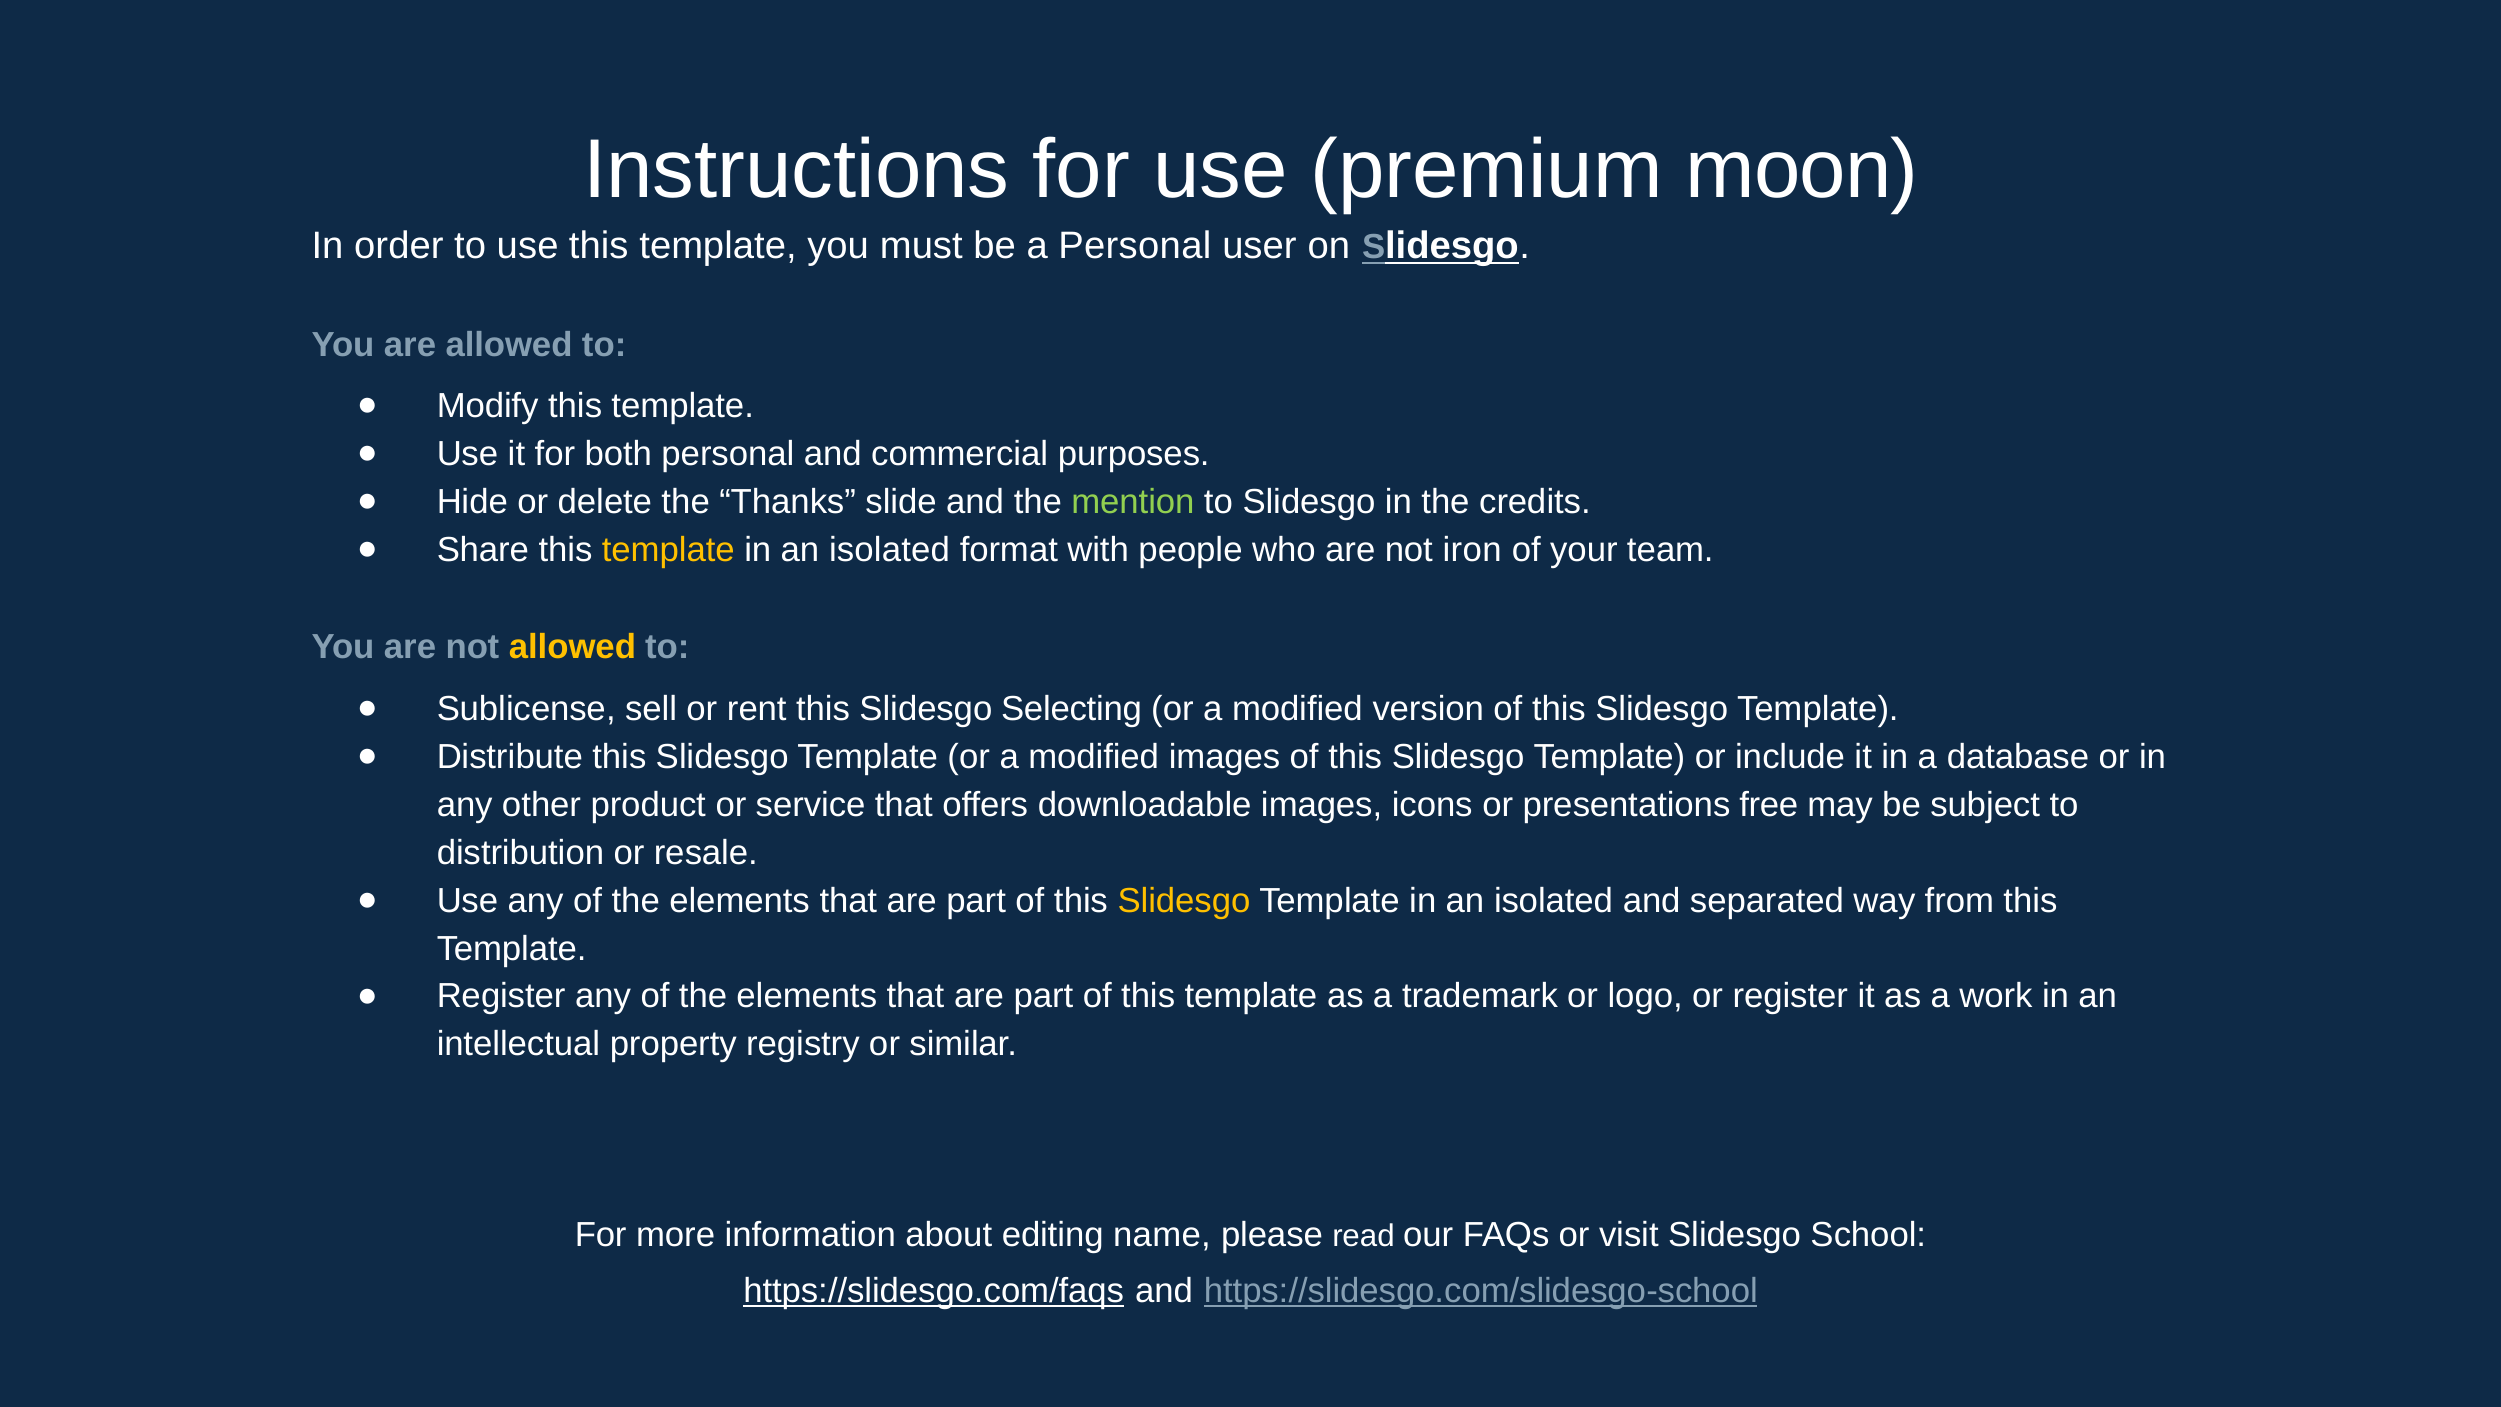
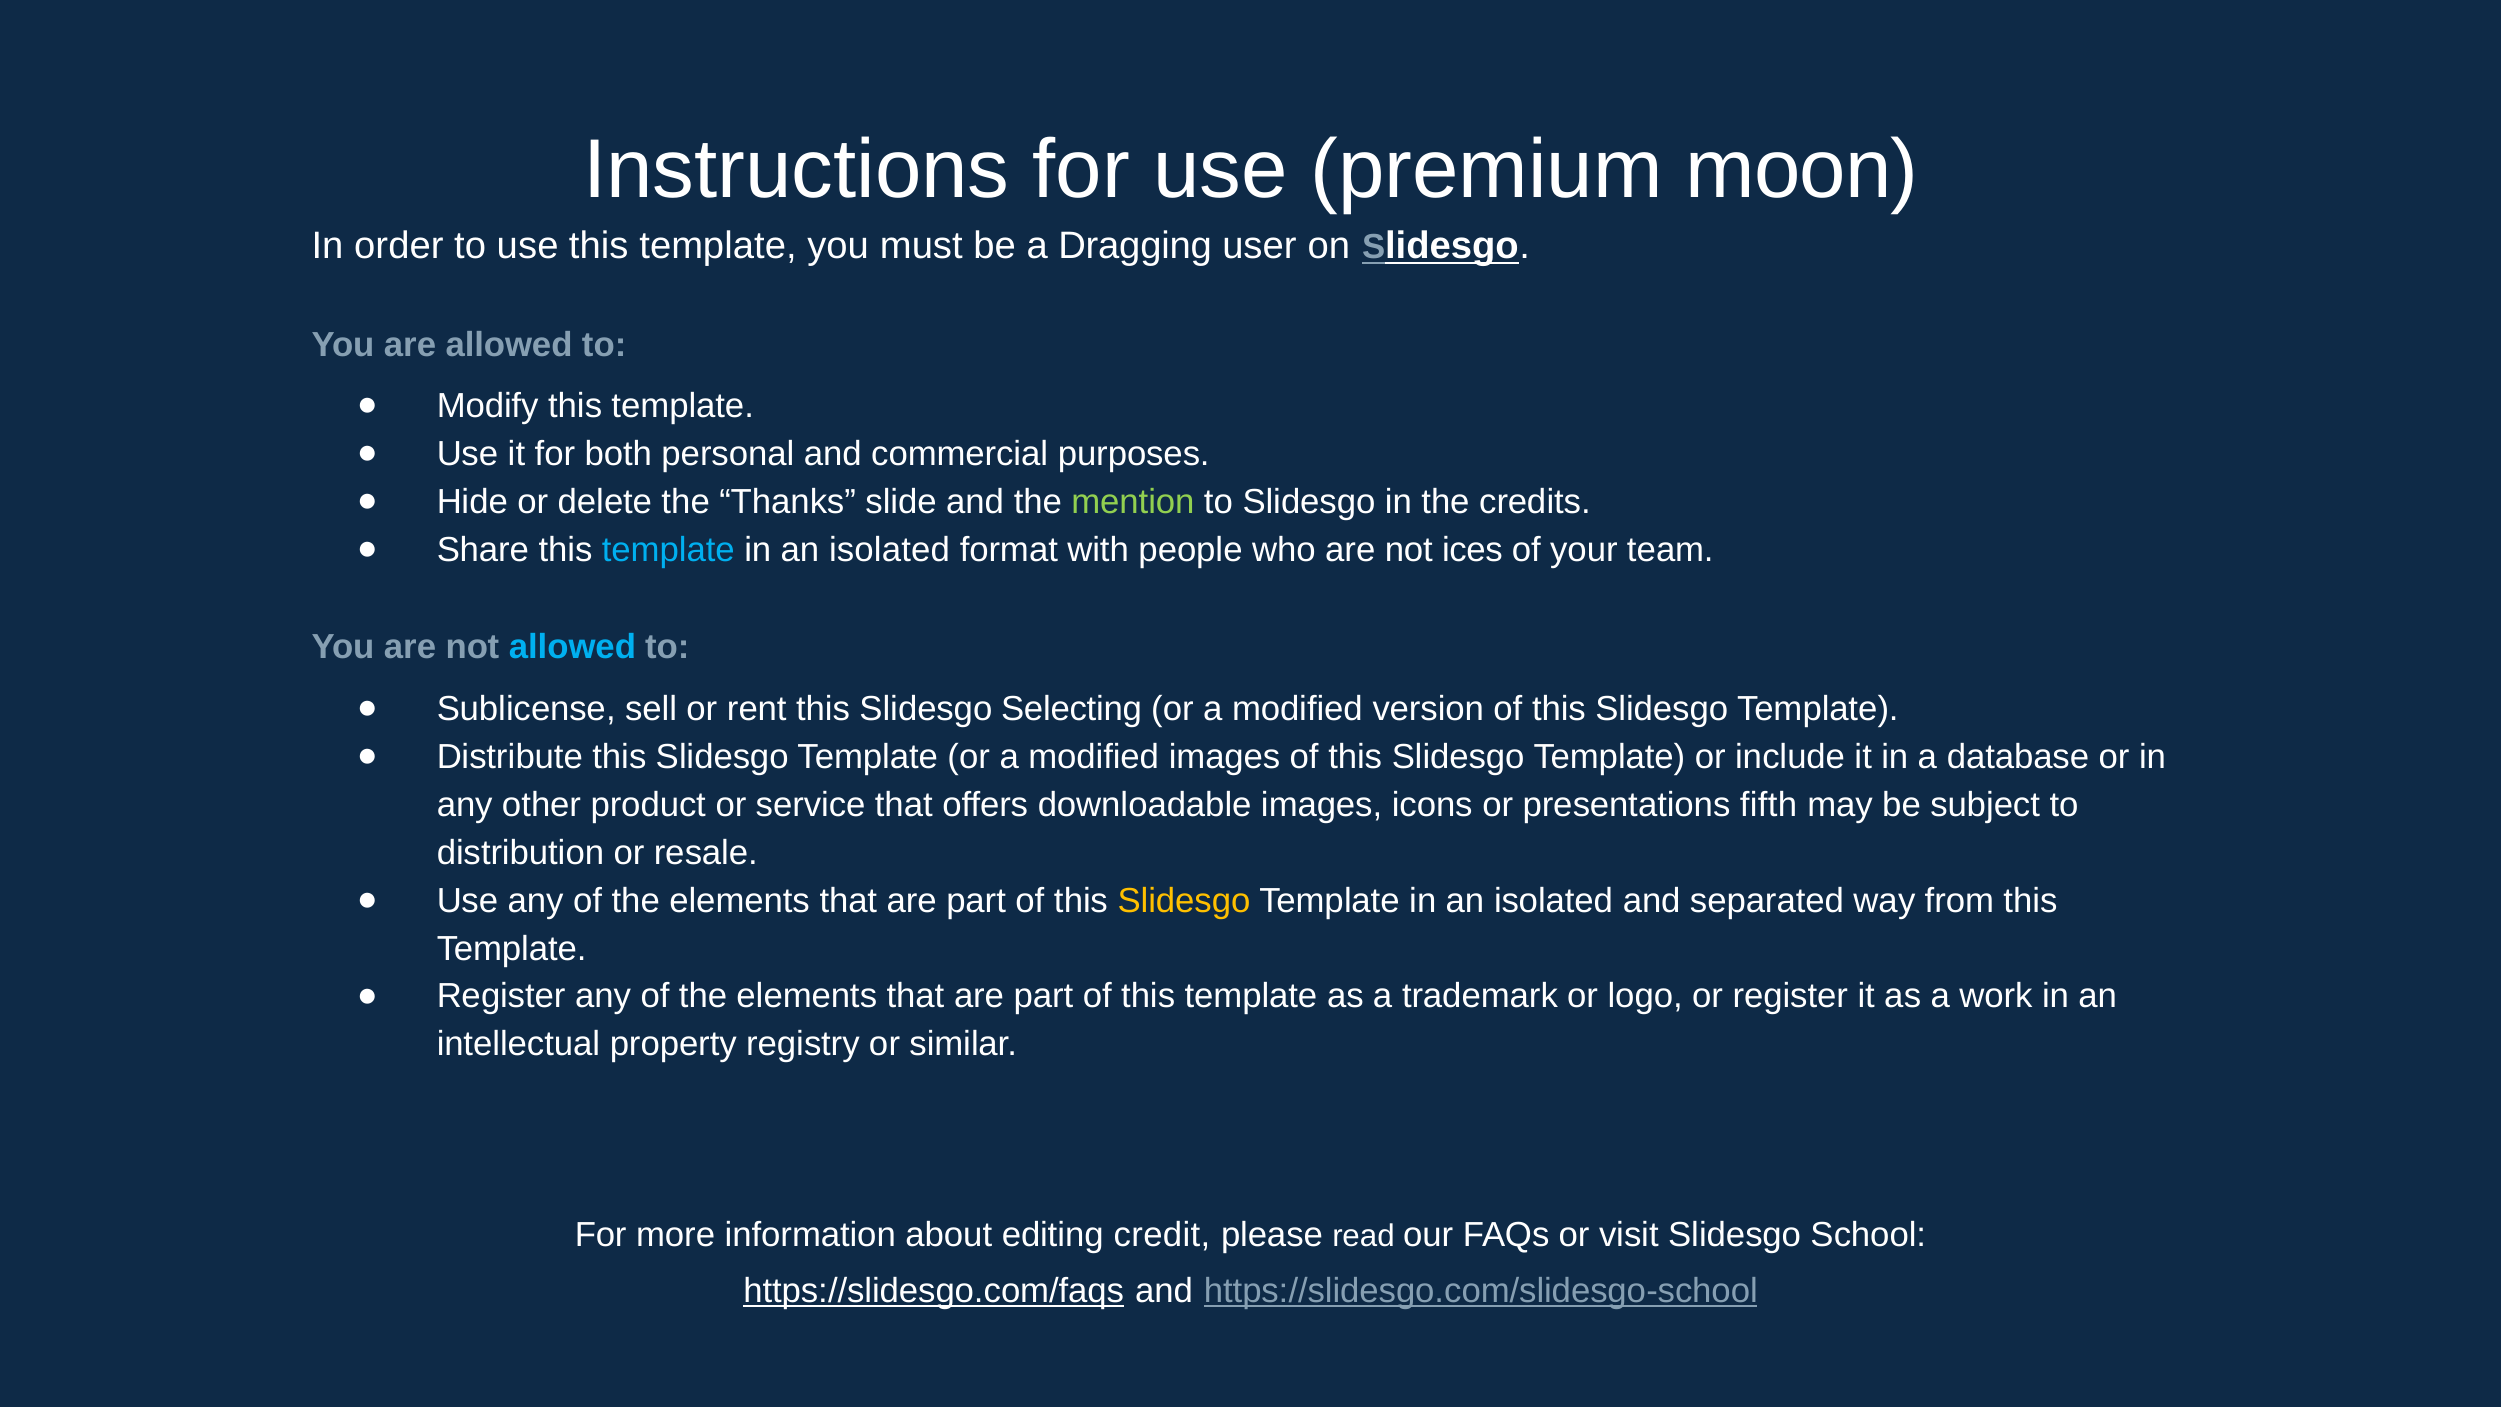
a Personal: Personal -> Dragging
template at (668, 550) colour: yellow -> light blue
iron: iron -> ices
allowed at (572, 647) colour: yellow -> light blue
free: free -> fifth
name: name -> credit
